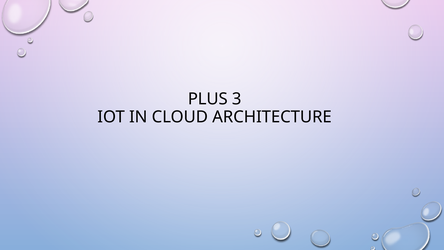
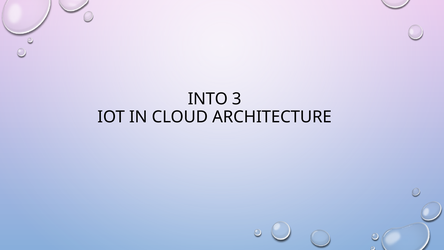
PLUS: PLUS -> INTO
